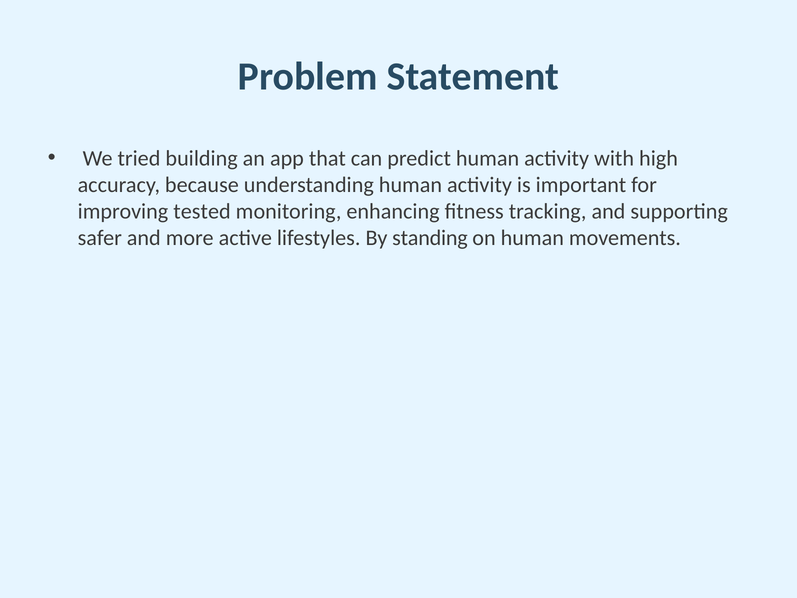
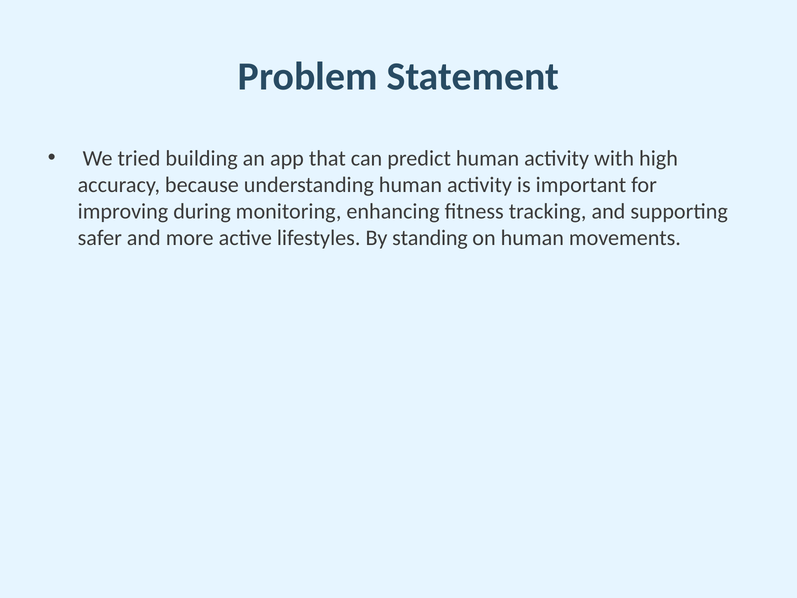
tested: tested -> during
